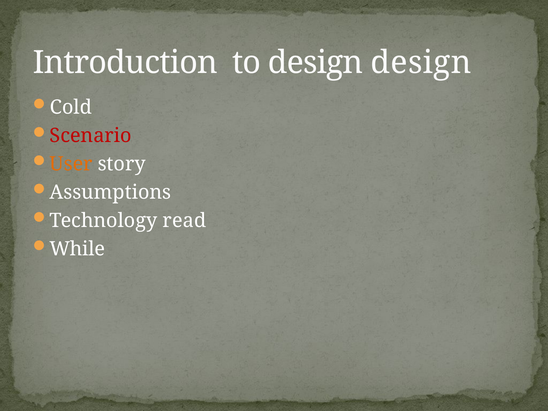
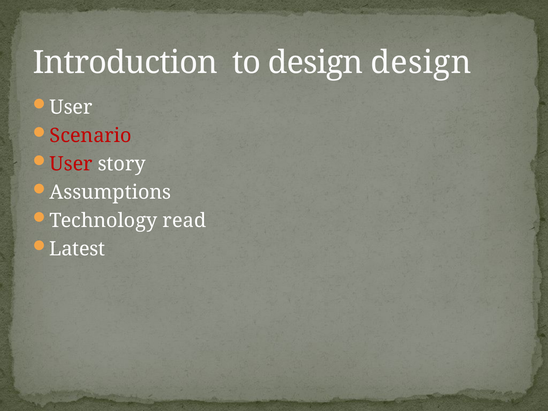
Cold at (71, 107): Cold -> User
User at (71, 164) colour: orange -> red
While: While -> Latest
